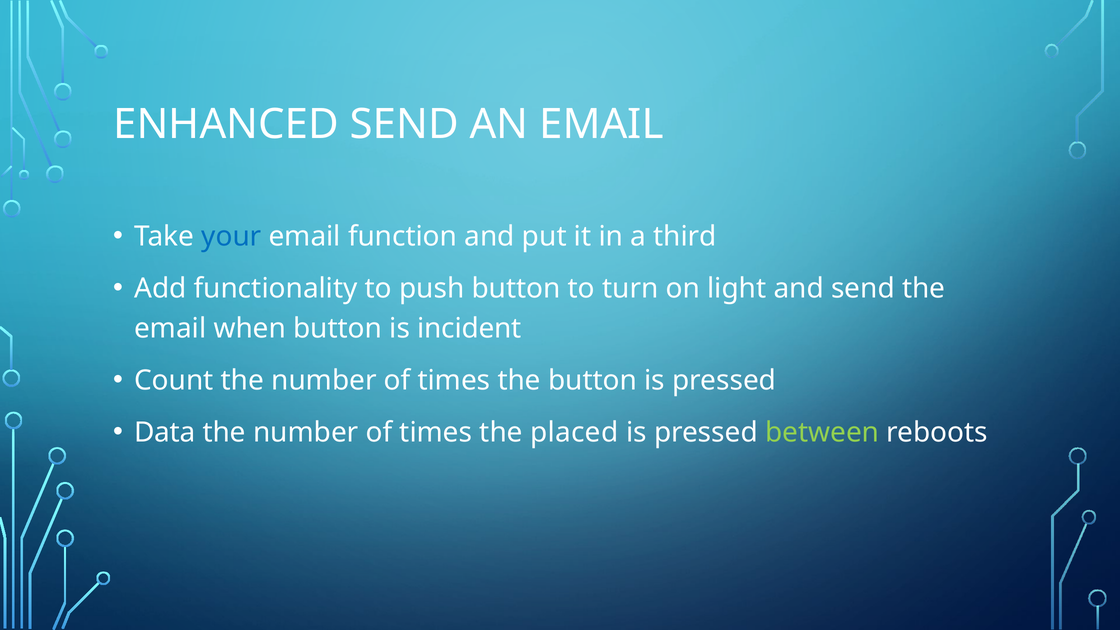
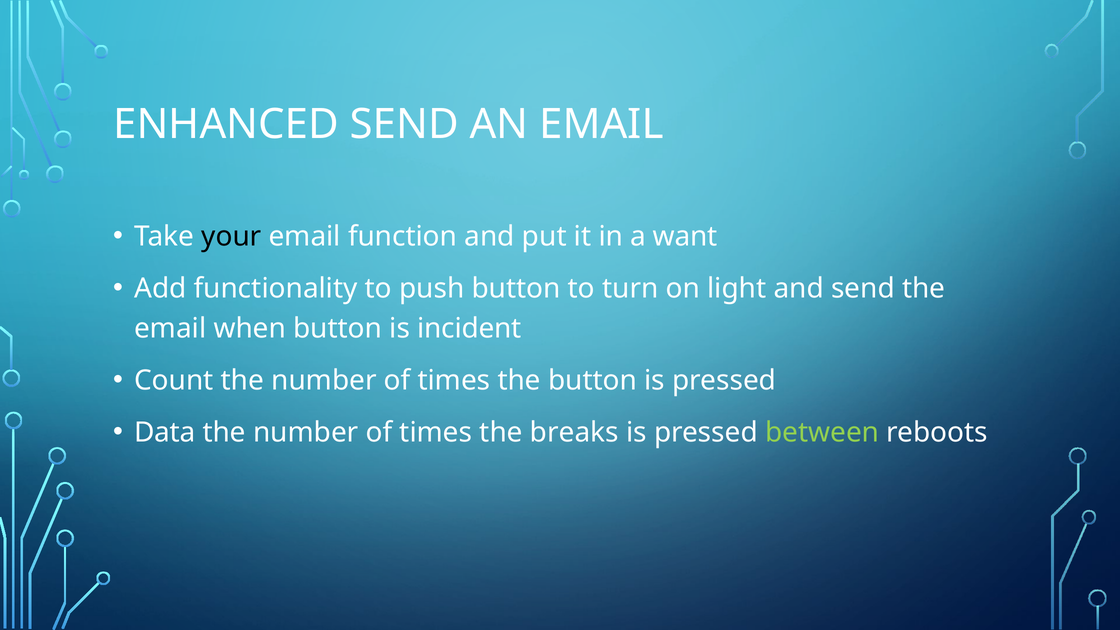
your colour: blue -> black
third: third -> want
placed: placed -> breaks
